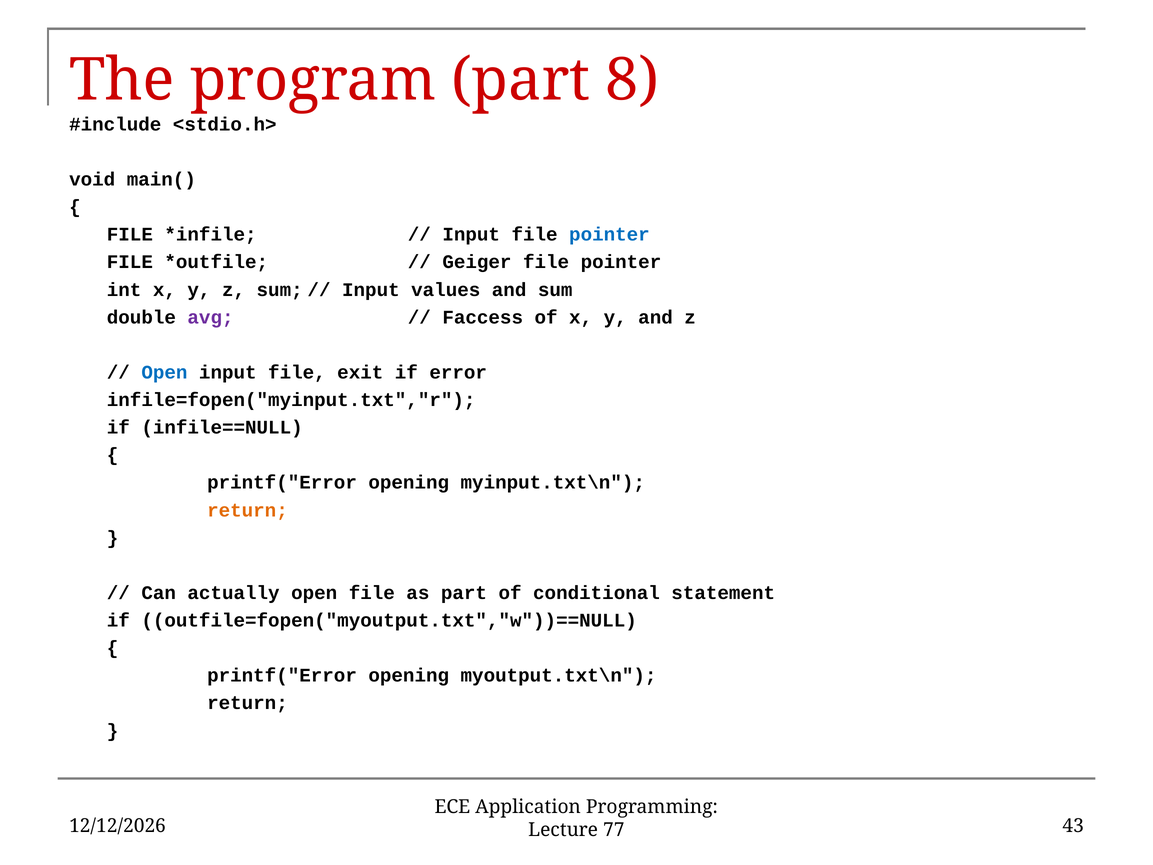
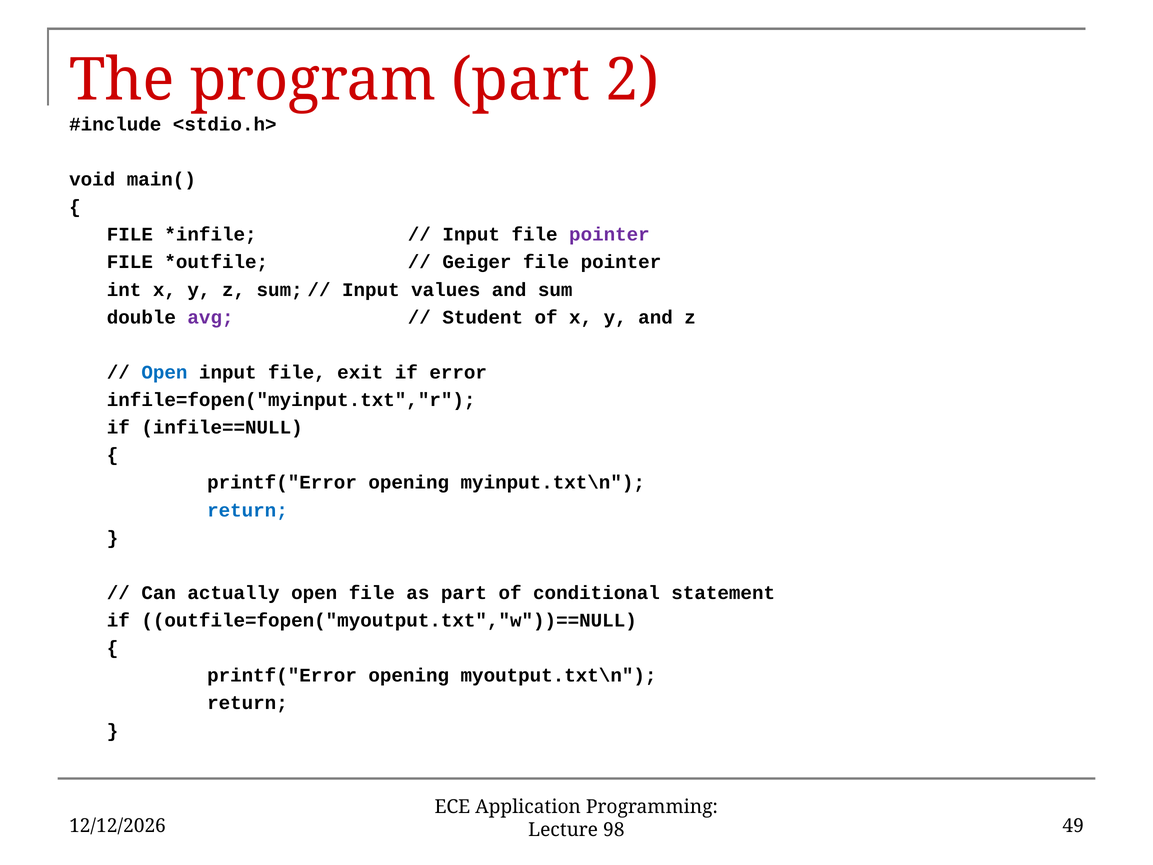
8: 8 -> 2
pointer at (609, 235) colour: blue -> purple
Faccess: Faccess -> Student
return at (247, 510) colour: orange -> blue
43: 43 -> 49
77: 77 -> 98
